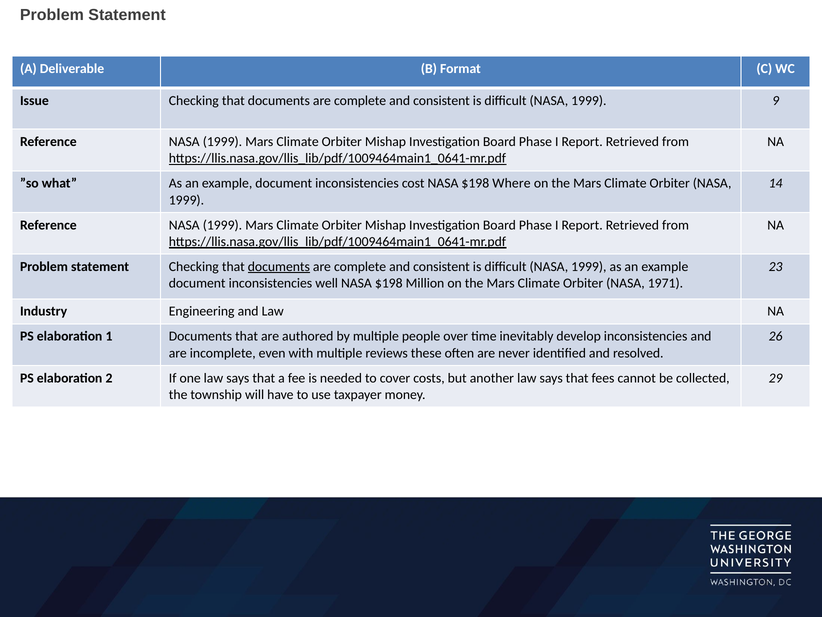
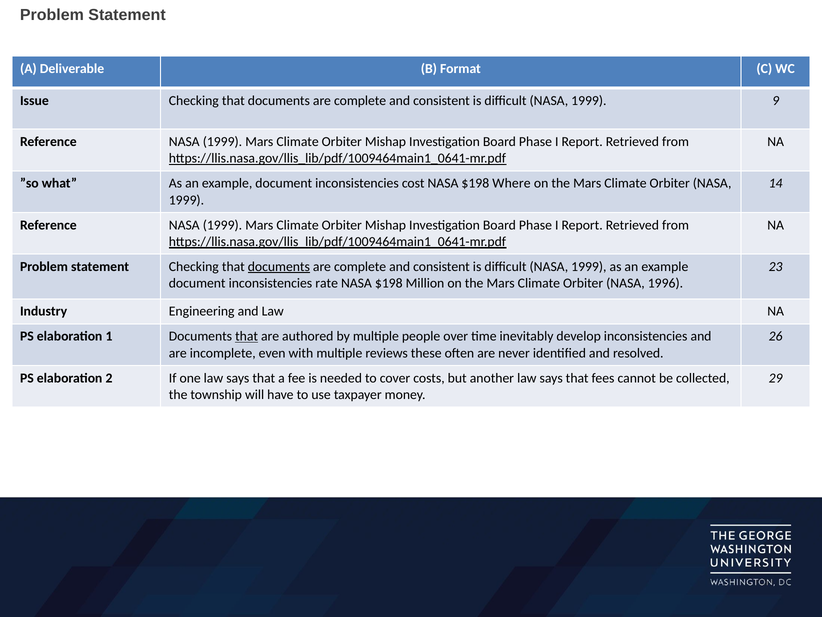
well: well -> rate
1971: 1971 -> 1996
that at (247, 336) underline: none -> present
